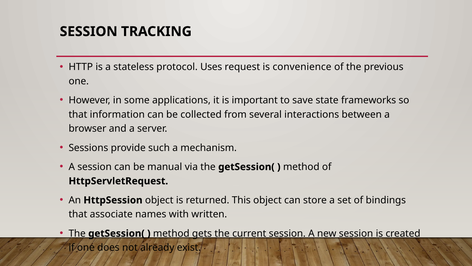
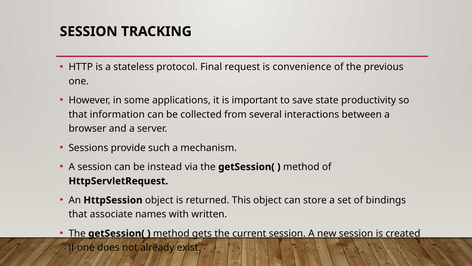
Uses: Uses -> Final
frameworks: frameworks -> productivity
manual: manual -> instead
